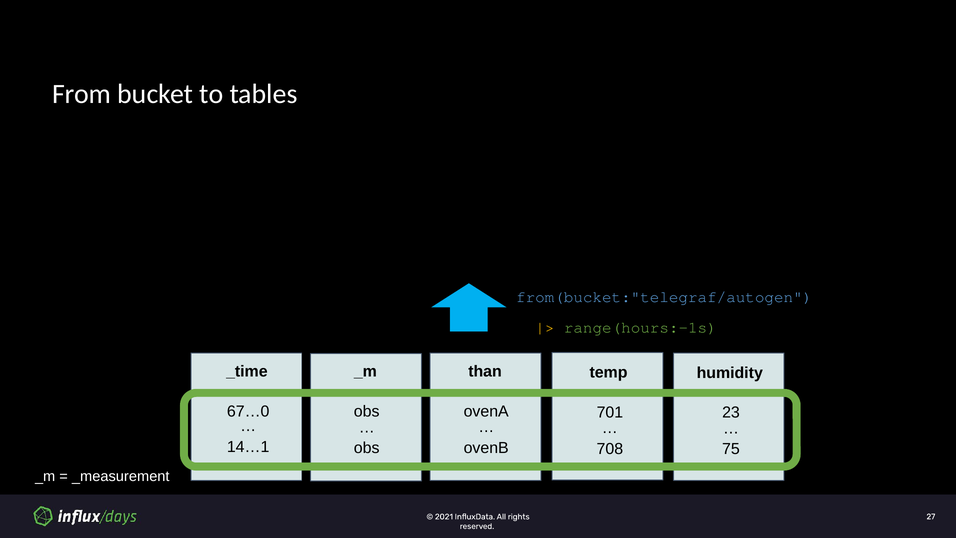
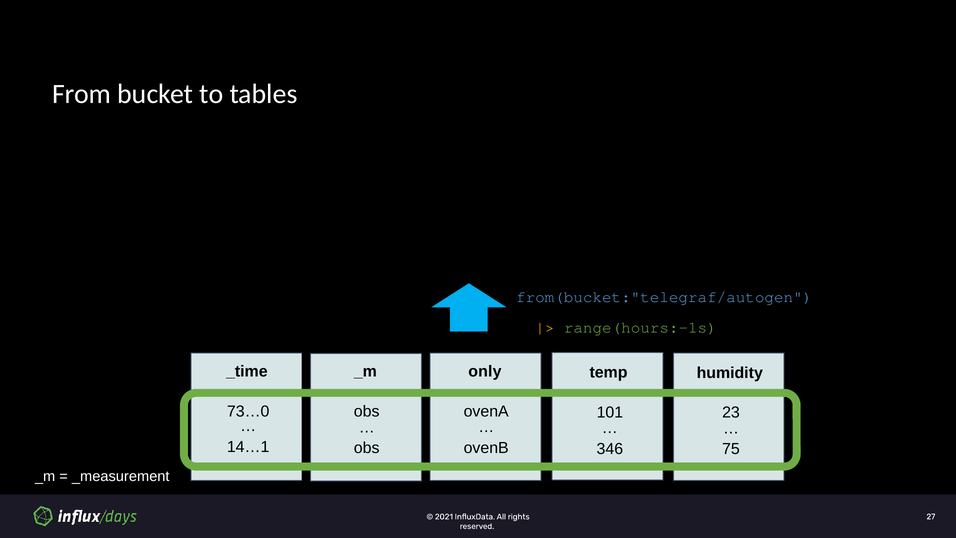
than: than -> only
67…0: 67…0 -> 73…0
701: 701 -> 101
708: 708 -> 346
